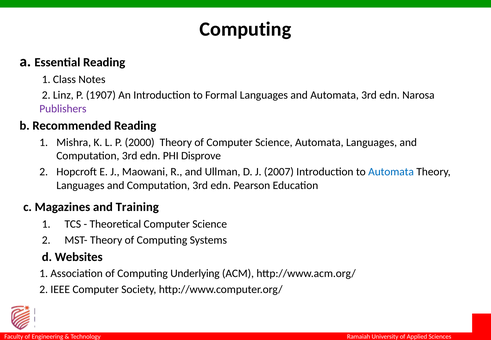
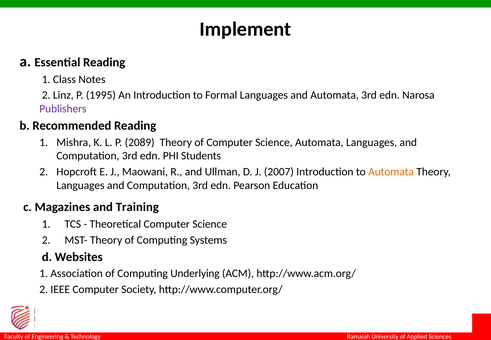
Computing at (245, 29): Computing -> Implement
1907: 1907 -> 1995
2000: 2000 -> 2089
Disprove: Disprove -> Students
Automata at (391, 172) colour: blue -> orange
